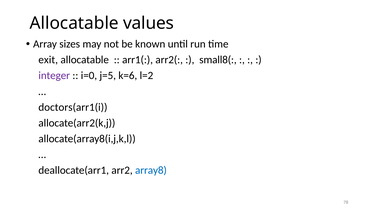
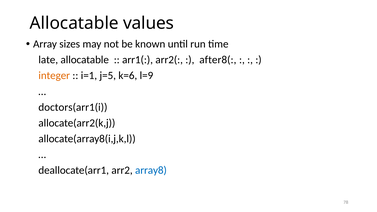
exit: exit -> late
small8(: small8( -> after8(
integer colour: purple -> orange
i=0: i=0 -> i=1
l=2: l=2 -> l=9
